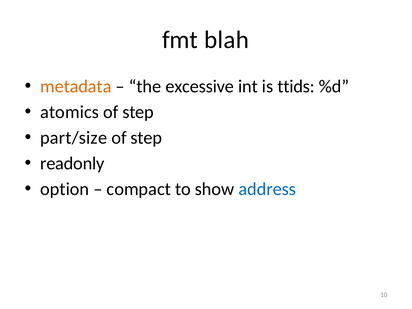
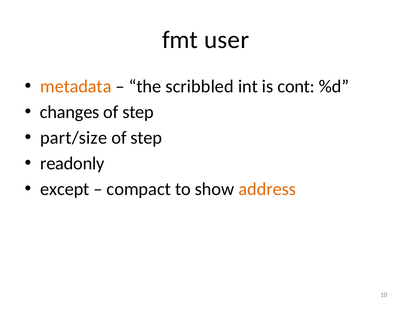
blah: blah -> user
excessive: excessive -> scribbled
ttids: ttids -> cont
atomics: atomics -> changes
option: option -> except
address colour: blue -> orange
